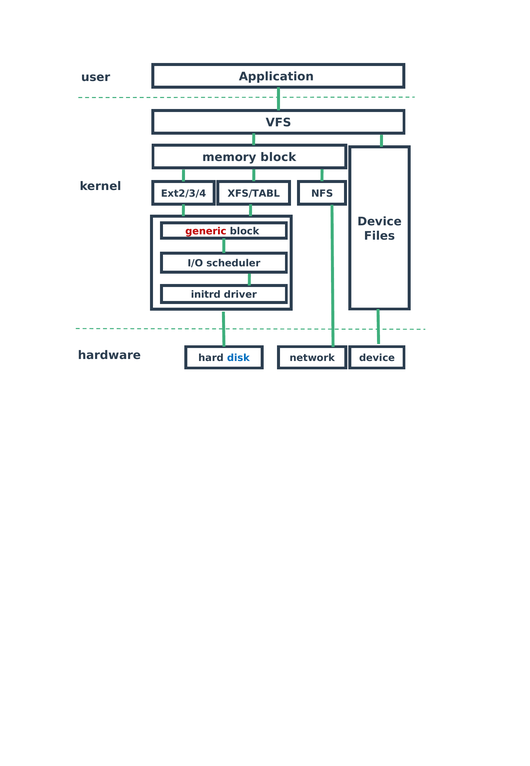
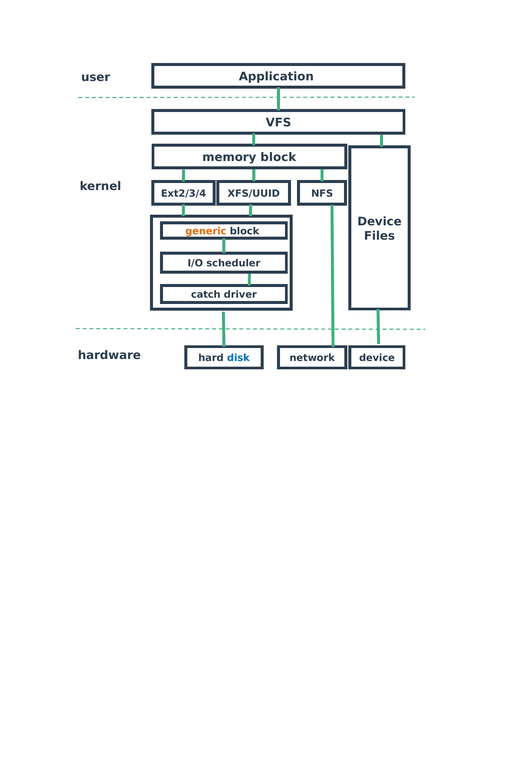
XFS/TABL: XFS/TABL -> XFS/UUID
generic colour: red -> orange
initrd: initrd -> catch
